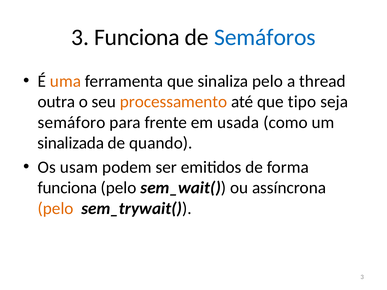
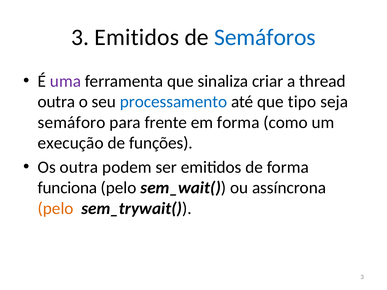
3 Funciona: Funciona -> Emitidos
uma colour: orange -> purple
sinaliza pelo: pelo -> criar
processamento colour: orange -> blue
em usada: usada -> forma
sinalizada: sinalizada -> execução
quando: quando -> funções
Os usam: usam -> outra
